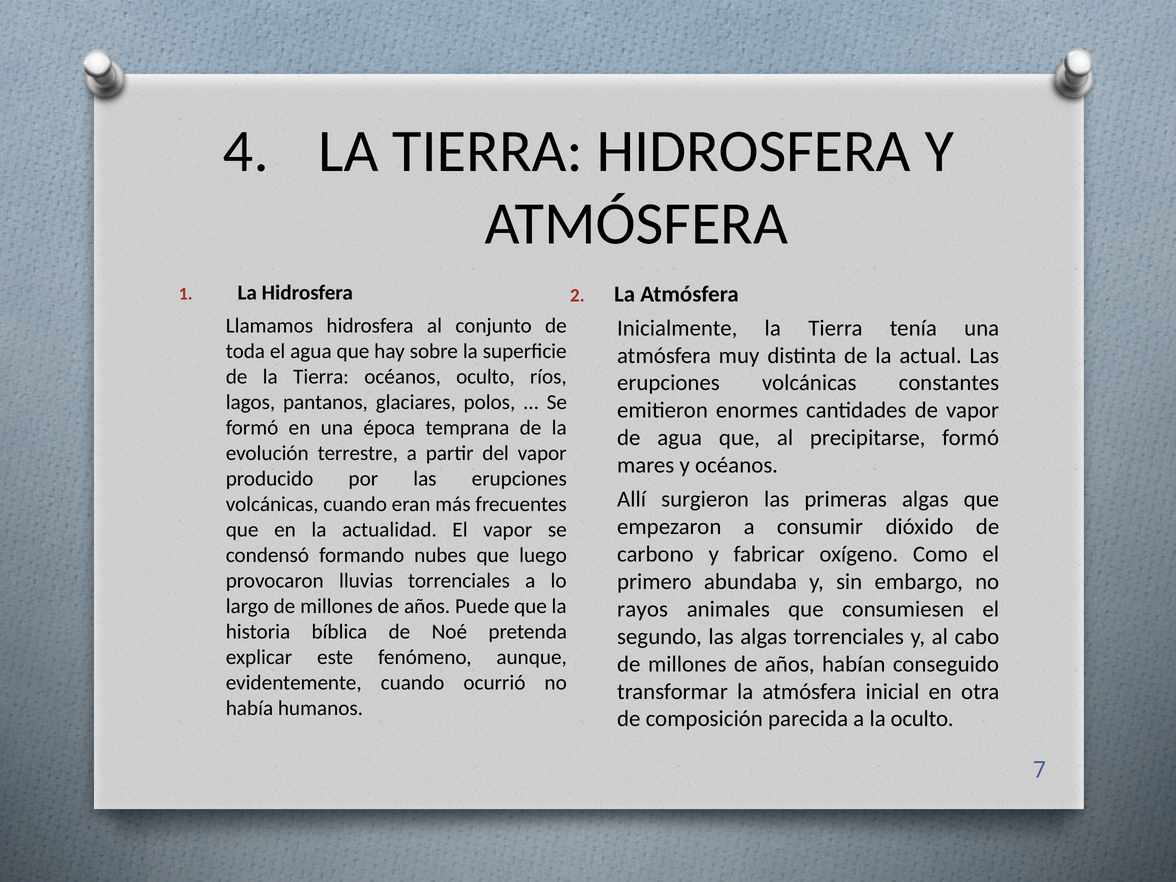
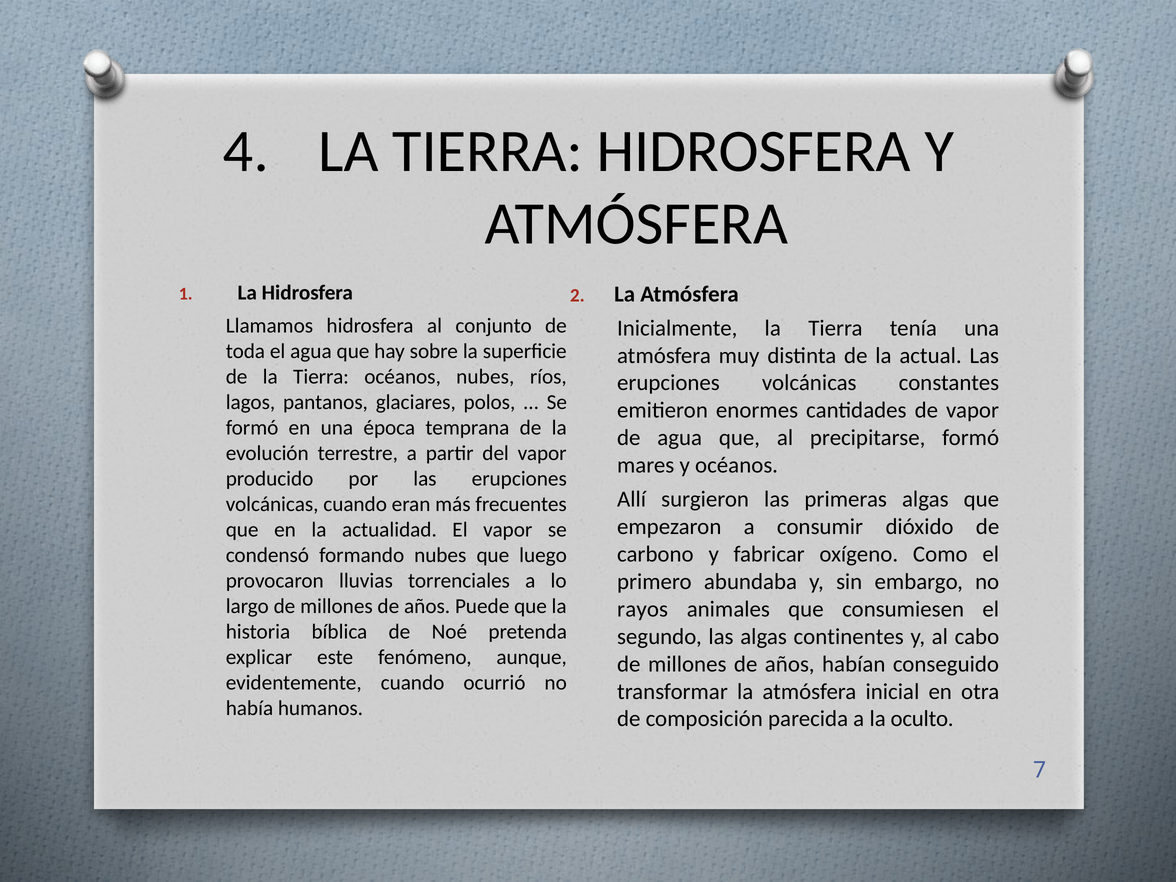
océanos oculto: oculto -> nubes
algas torrenciales: torrenciales -> continentes
